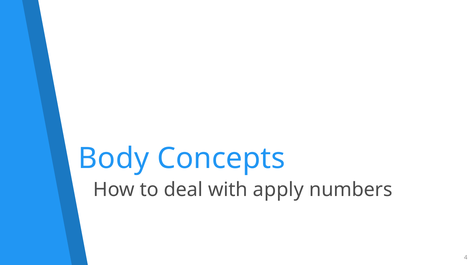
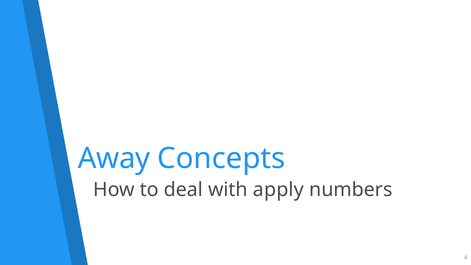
Body: Body -> Away
